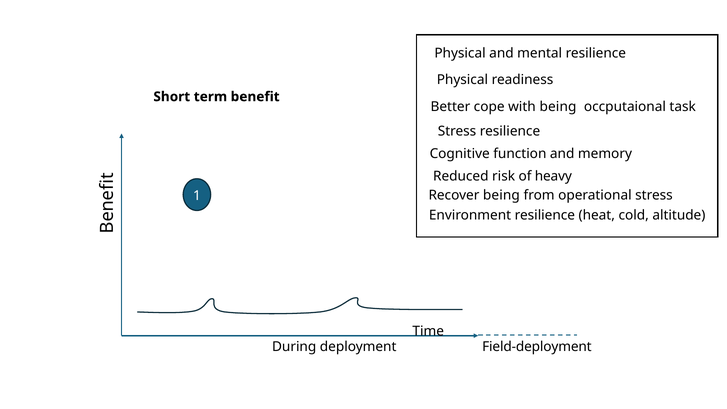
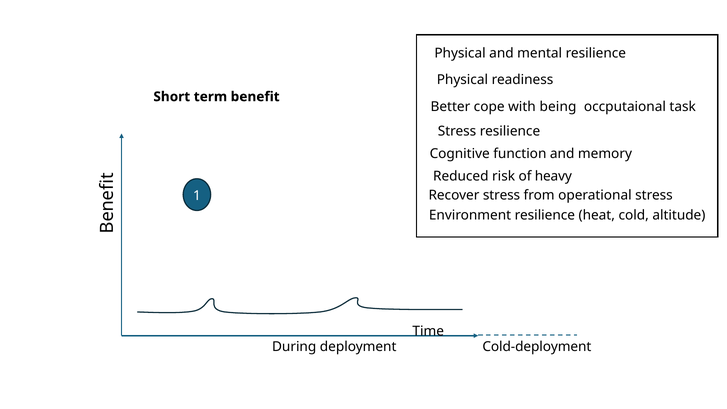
Recover being: being -> stress
Field-deployment: Field-deployment -> Cold-deployment
